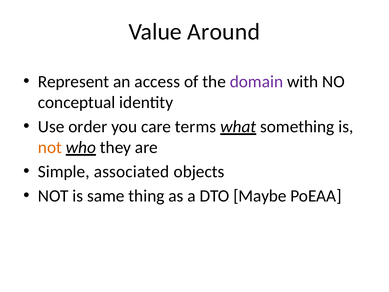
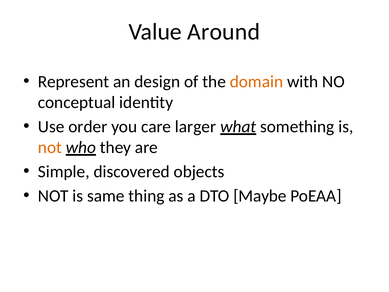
access: access -> design
domain colour: purple -> orange
terms: terms -> larger
associated: associated -> discovered
